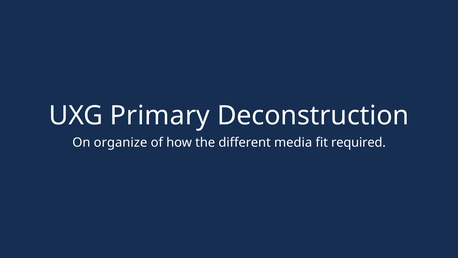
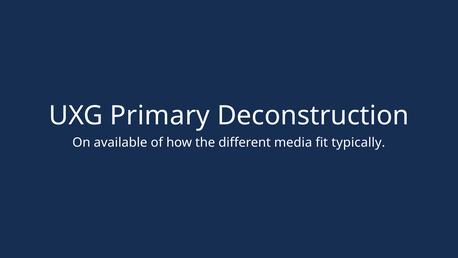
organize: organize -> available
required: required -> typically
